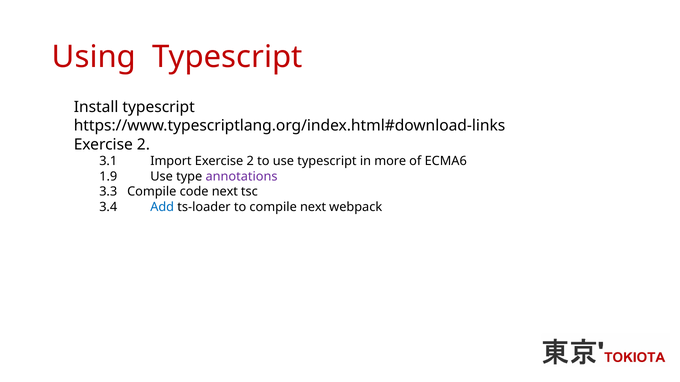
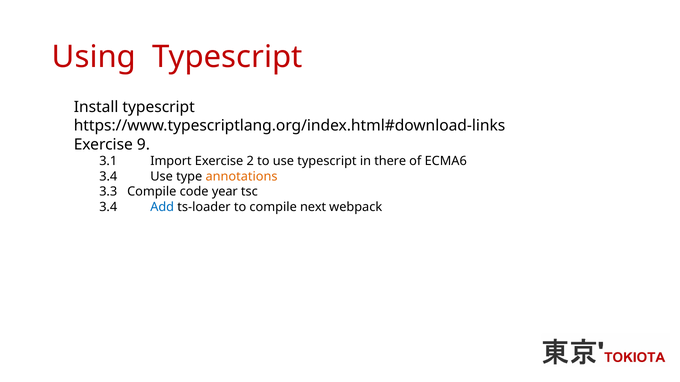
2 at (143, 145): 2 -> 9
more: more -> there
1.9 at (108, 177): 1.9 -> 3.4
annotations colour: purple -> orange
code next: next -> year
